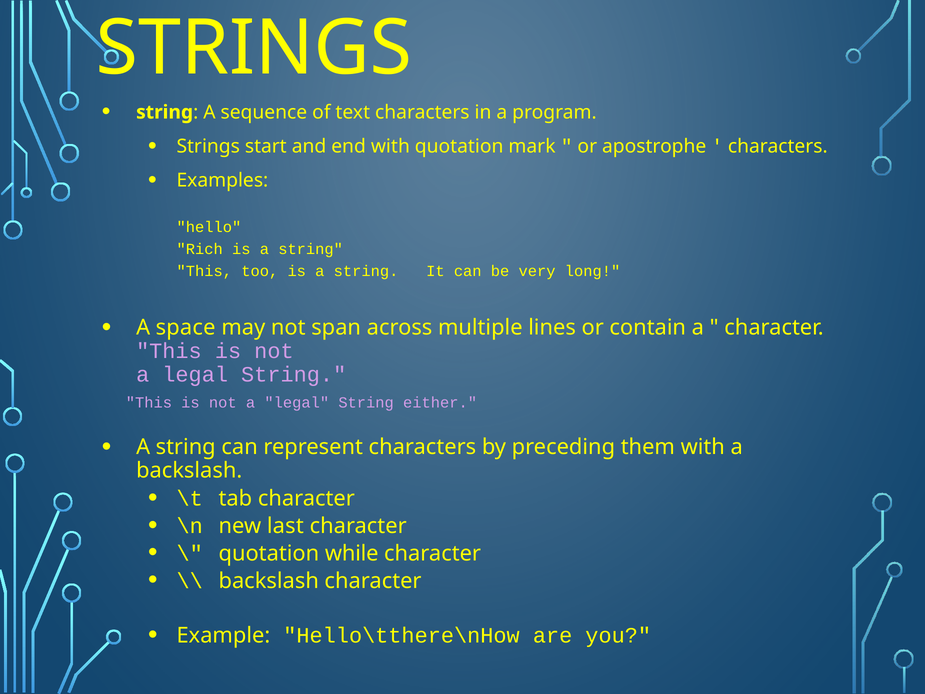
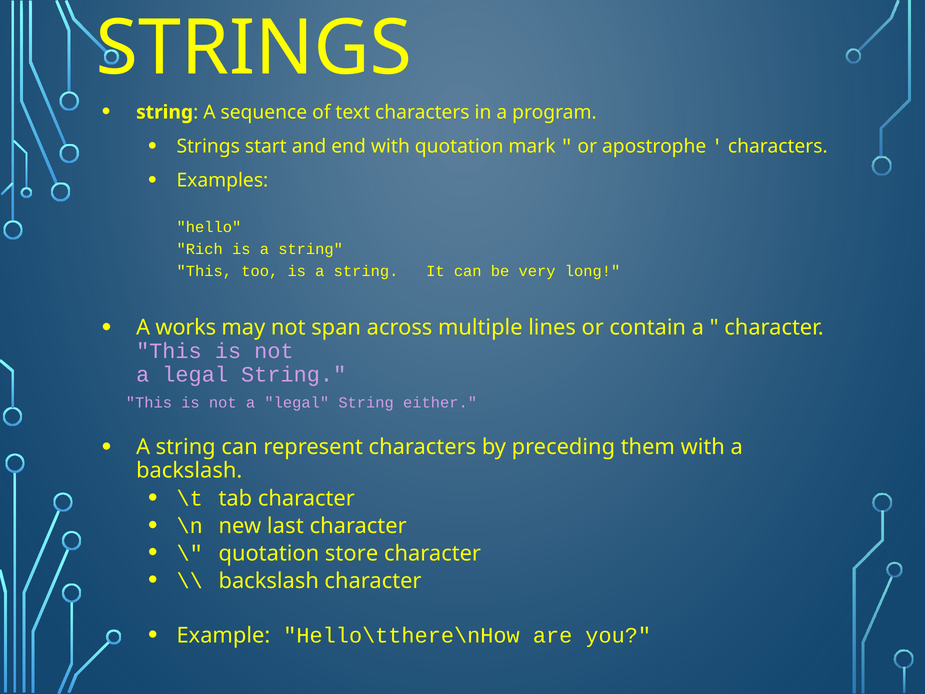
space: space -> works
while: while -> store
